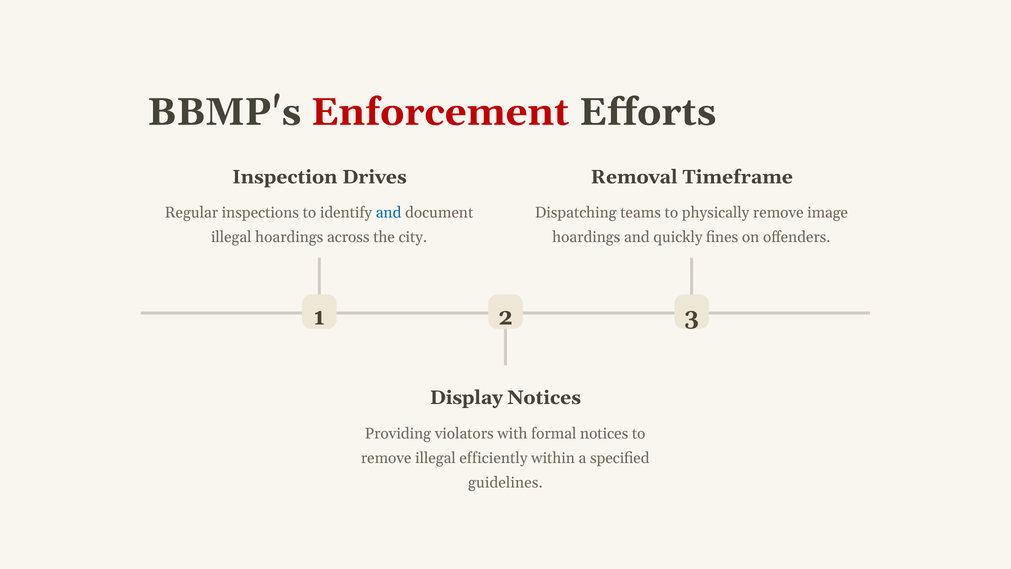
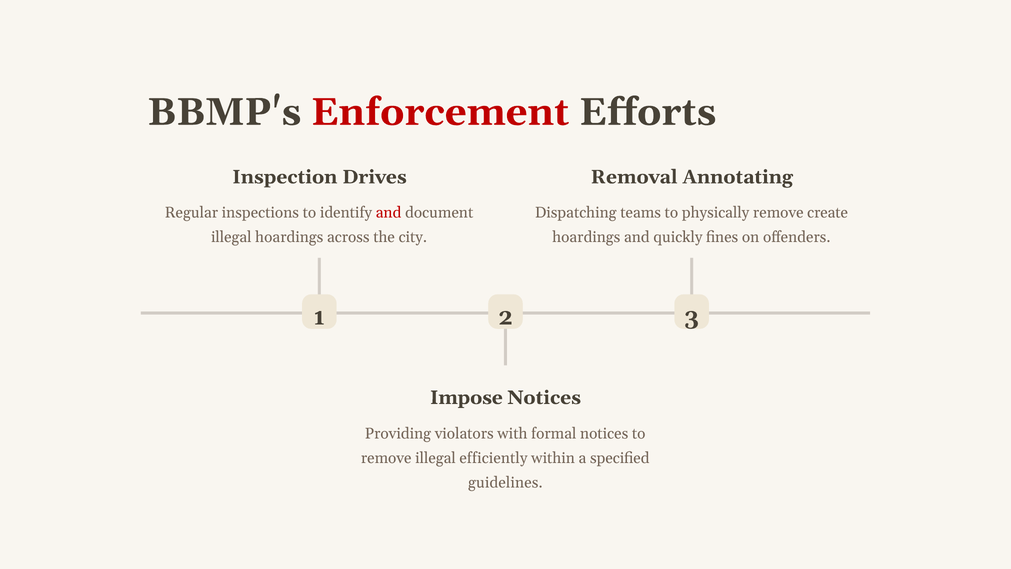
Timeframe: Timeframe -> Annotating
and at (389, 213) colour: blue -> red
image: image -> create
Display: Display -> Impose
